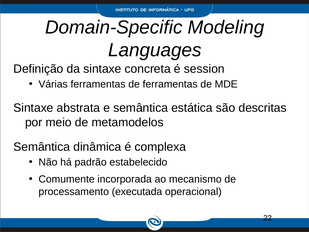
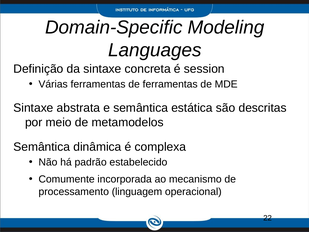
executada: executada -> linguagem
